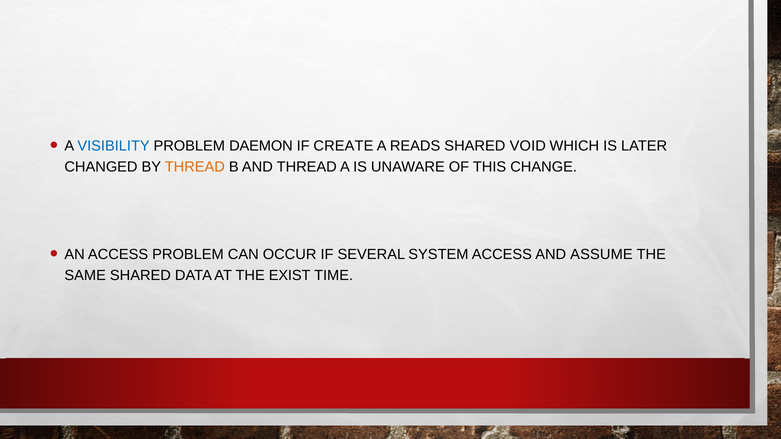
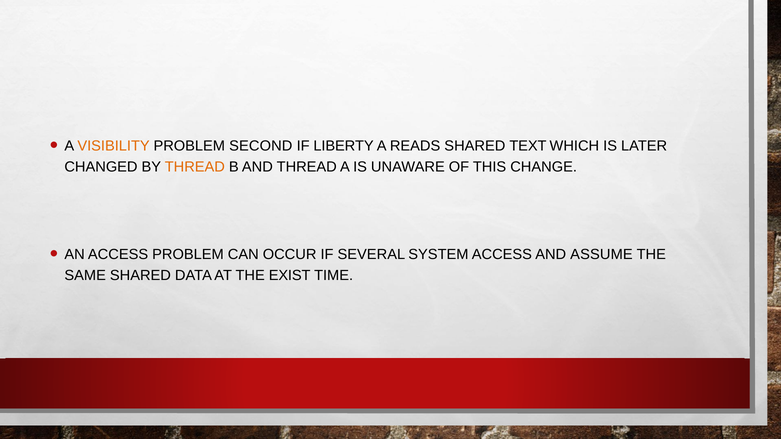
VISIBILITY colour: blue -> orange
DAEMON: DAEMON -> SECOND
CREATE: CREATE -> LIBERTY
VOID: VOID -> TEXT
